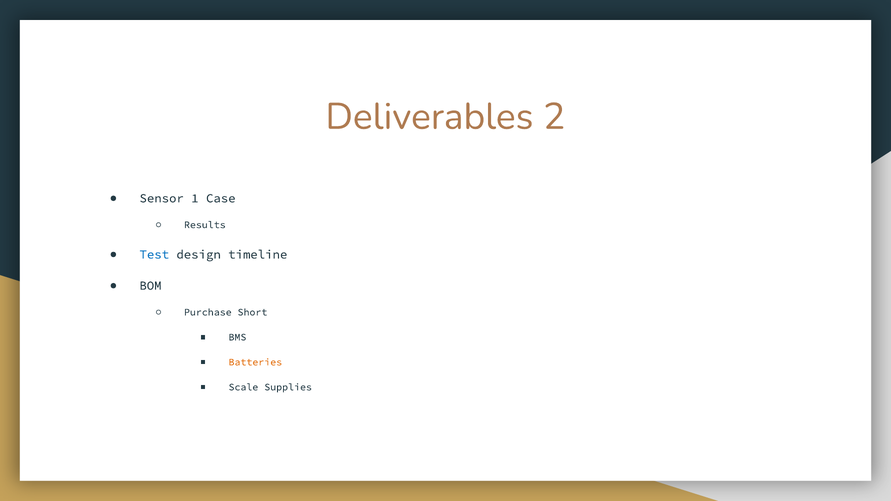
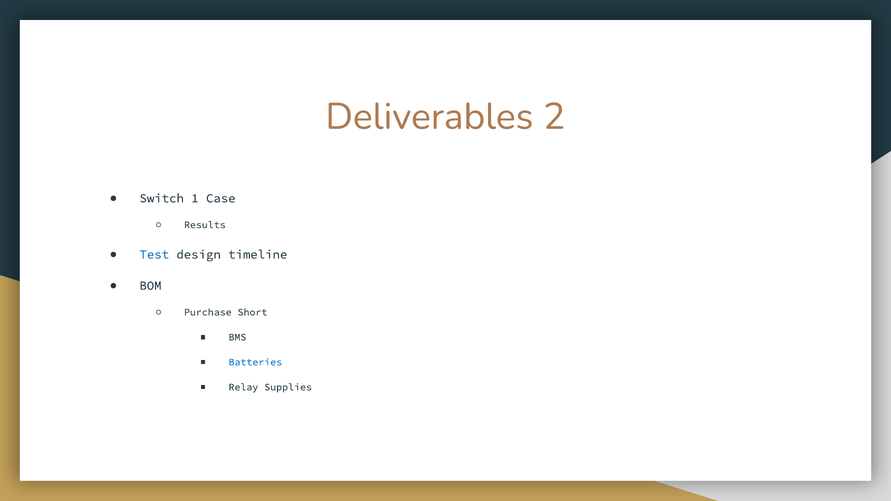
Sensor: Sensor -> Switch
Batteries colour: orange -> blue
Scale: Scale -> Relay
